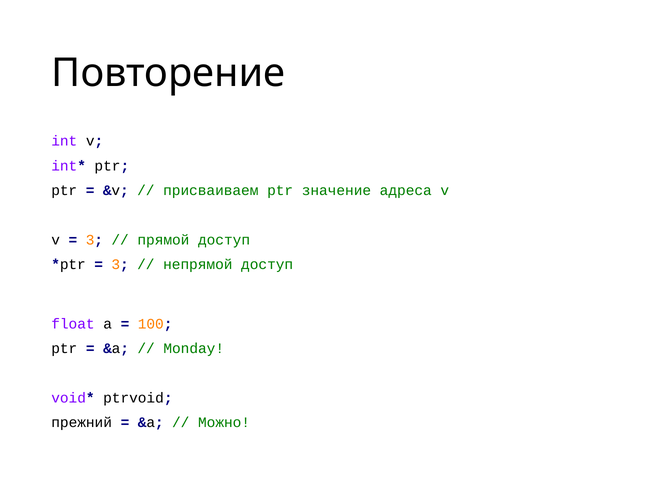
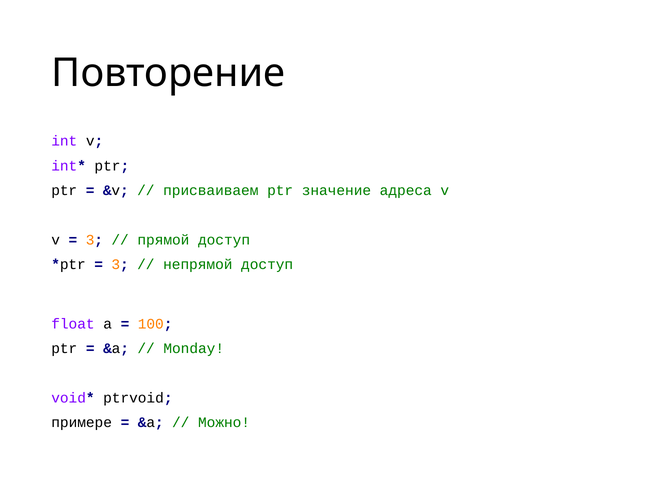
прежний: прежний -> примере
